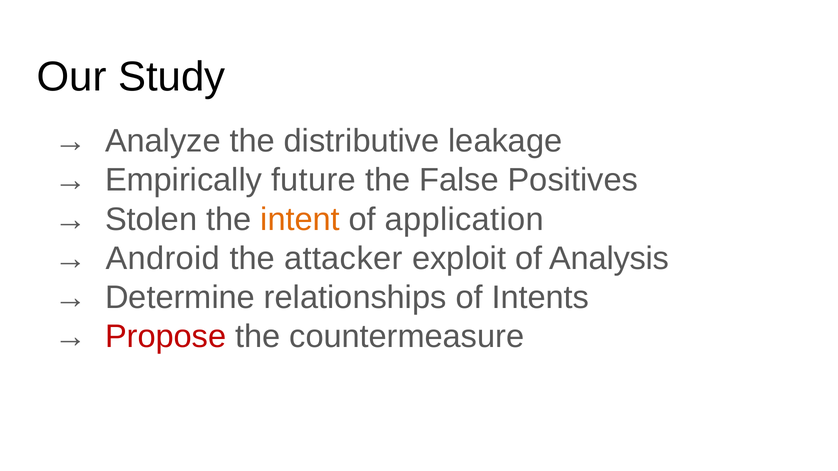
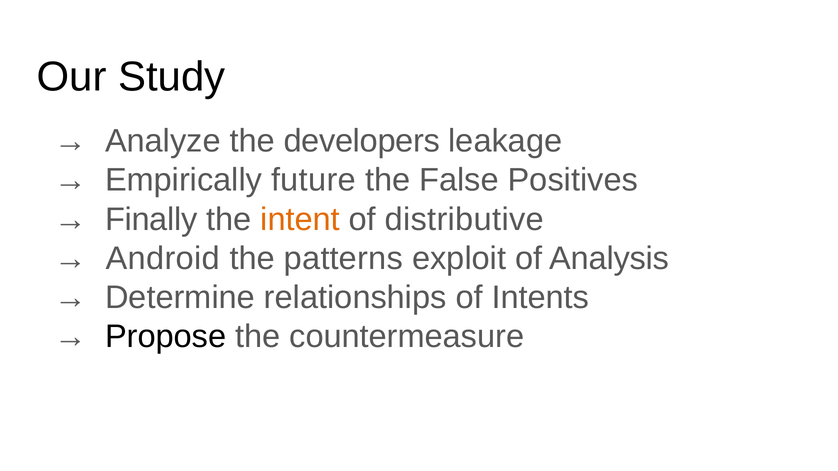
distributive: distributive -> developers
Stolen: Stolen -> Finally
application: application -> distributive
attacker: attacker -> patterns
Propose colour: red -> black
